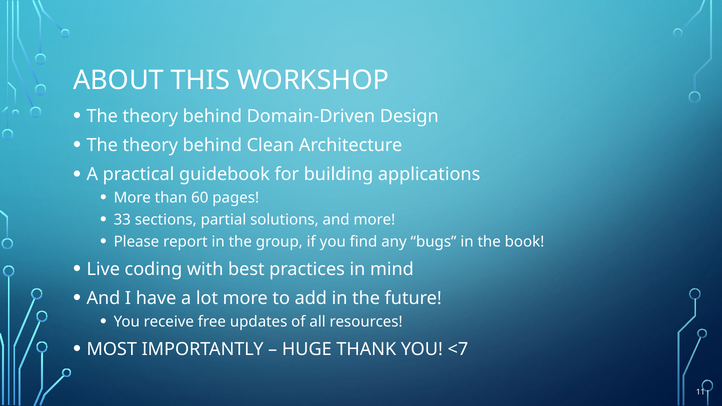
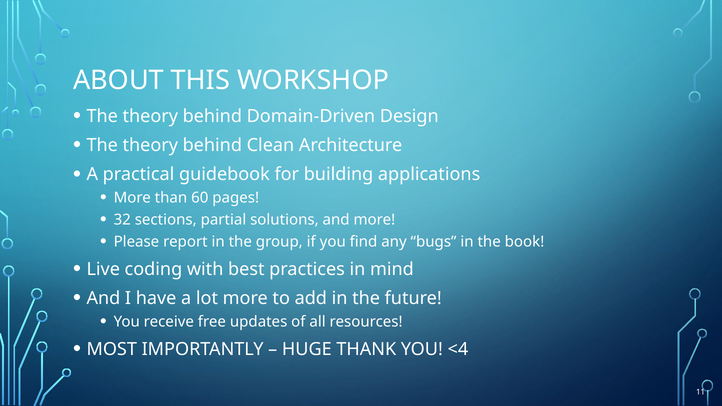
33: 33 -> 32
<7: <7 -> <4
